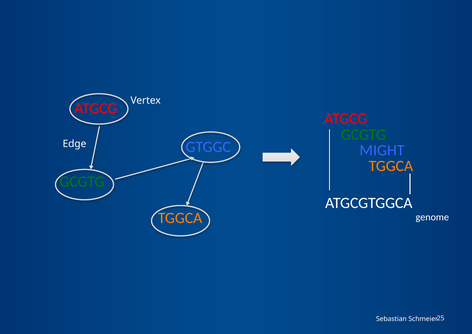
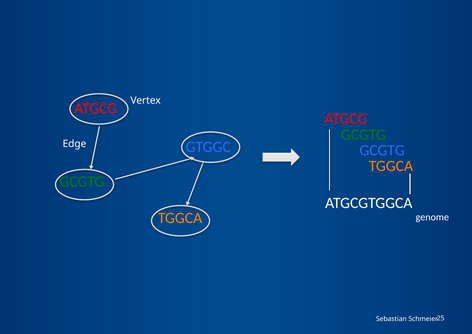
MIGHT at (382, 150): MIGHT -> GCGTG
